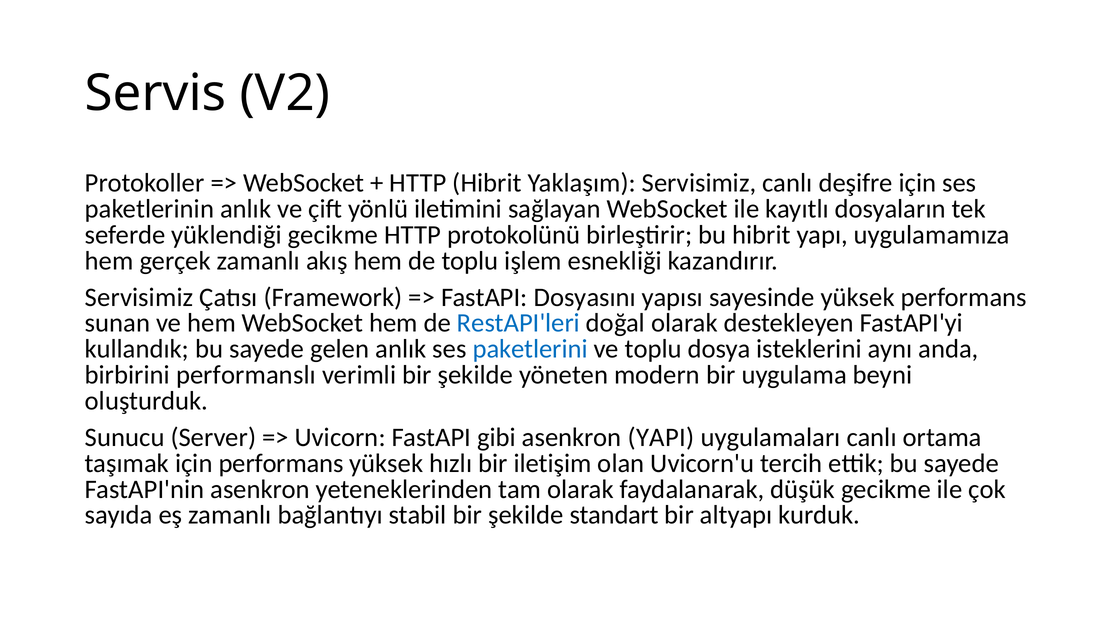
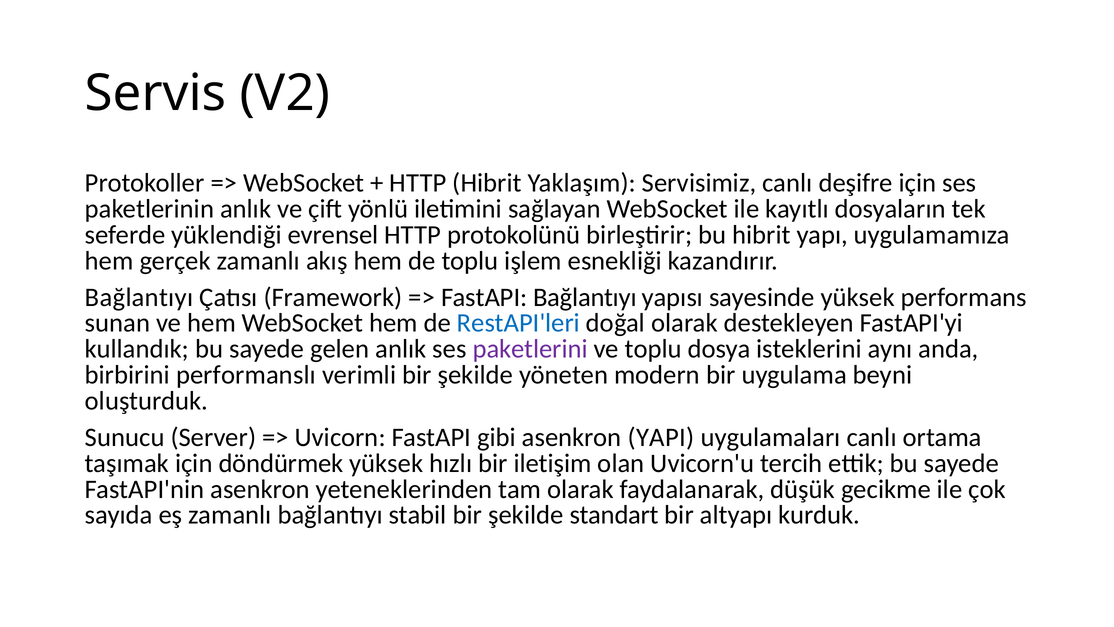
yüklendiği gecikme: gecikme -> evrensel
Servisimiz at (139, 297): Servisimiz -> Bağlantıyı
FastAPI Dosyasını: Dosyasını -> Bağlantıyı
paketlerini colour: blue -> purple
için performans: performans -> döndürmek
